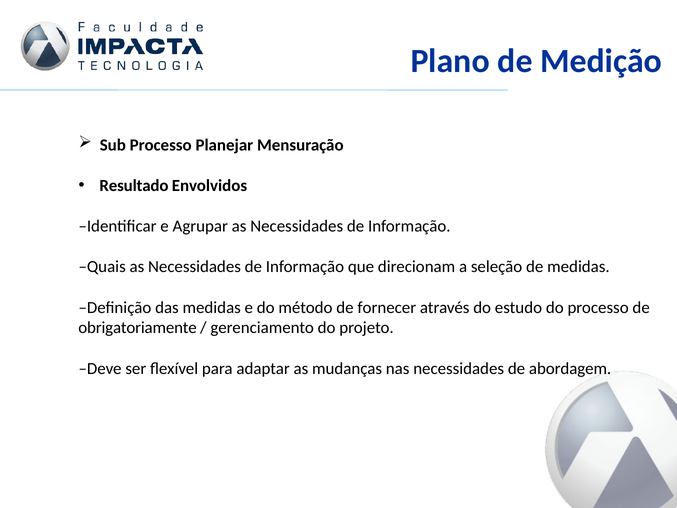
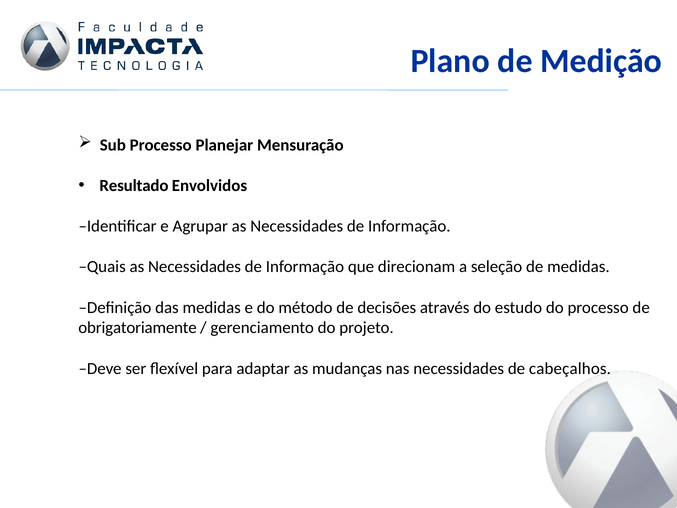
fornecer: fornecer -> decisões
abordagem: abordagem -> cabeçalhos
